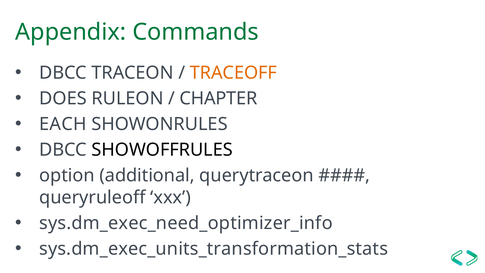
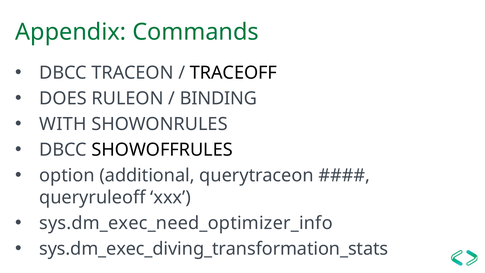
TRACEOFF colour: orange -> black
CHAPTER: CHAPTER -> BINDING
EACH: EACH -> WITH
sys.dm_exec_units_transformation_stats: sys.dm_exec_units_transformation_stats -> sys.dm_exec_diving_transformation_stats
